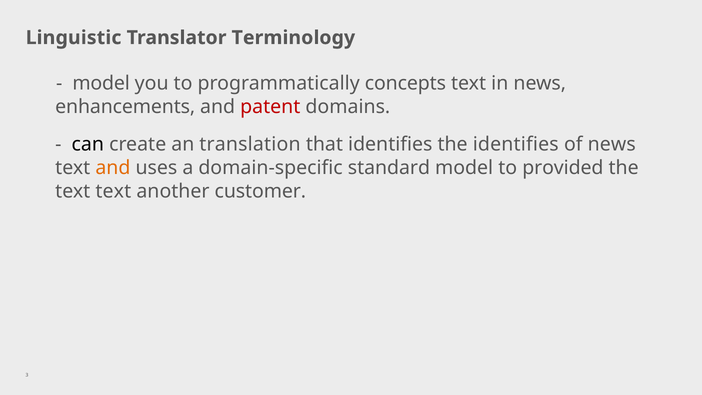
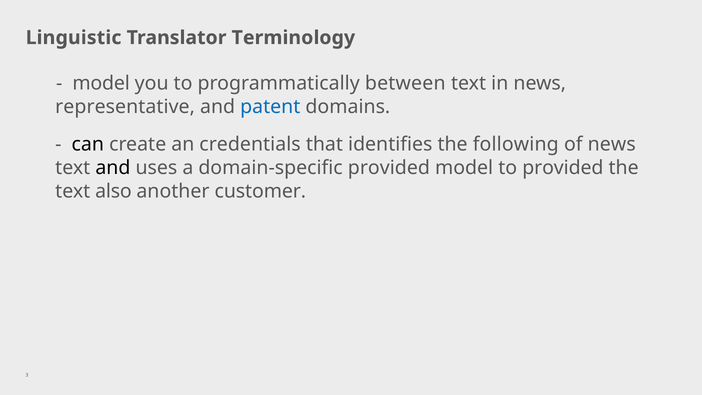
concepts: concepts -> between
enhancements: enhancements -> representative
patent colour: red -> blue
translation: translation -> credentials
the identifies: identifies -> following
and at (113, 168) colour: orange -> black
domain-specific standard: standard -> provided
text text: text -> also
